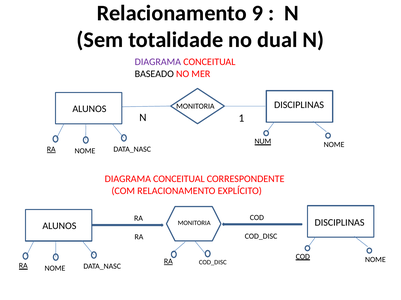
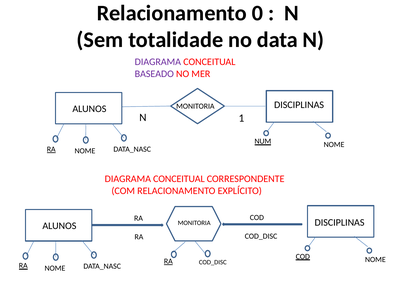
9: 9 -> 0
dual: dual -> data
BASEADO colour: black -> purple
